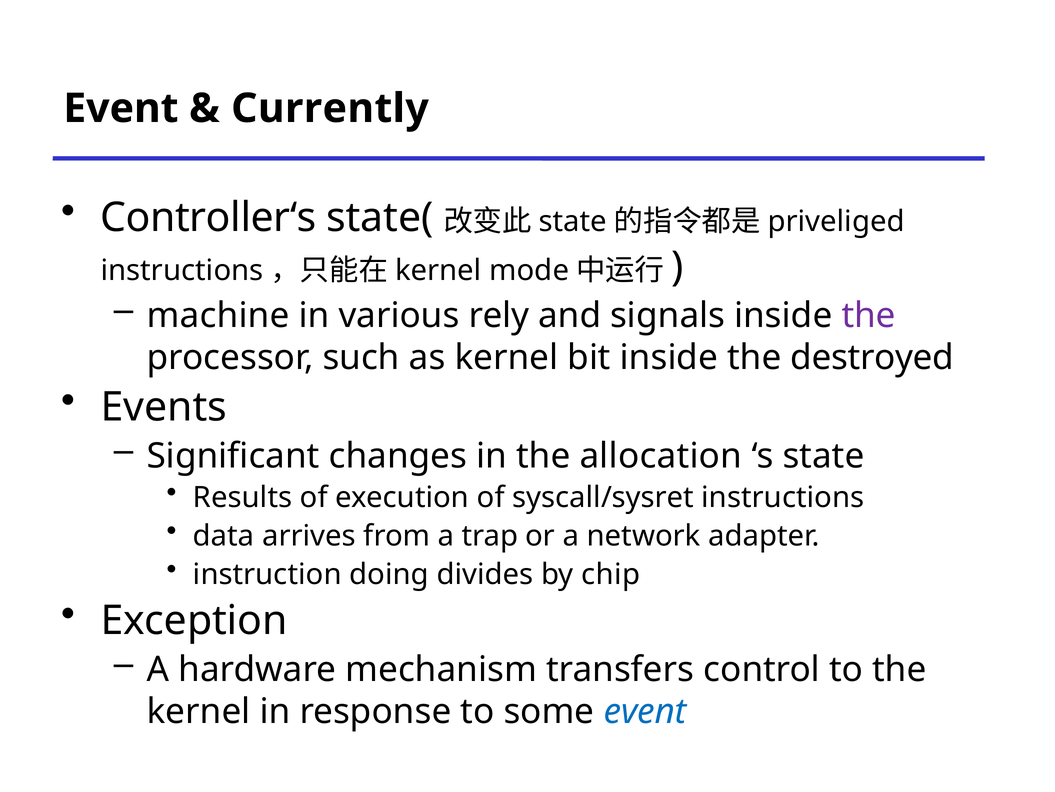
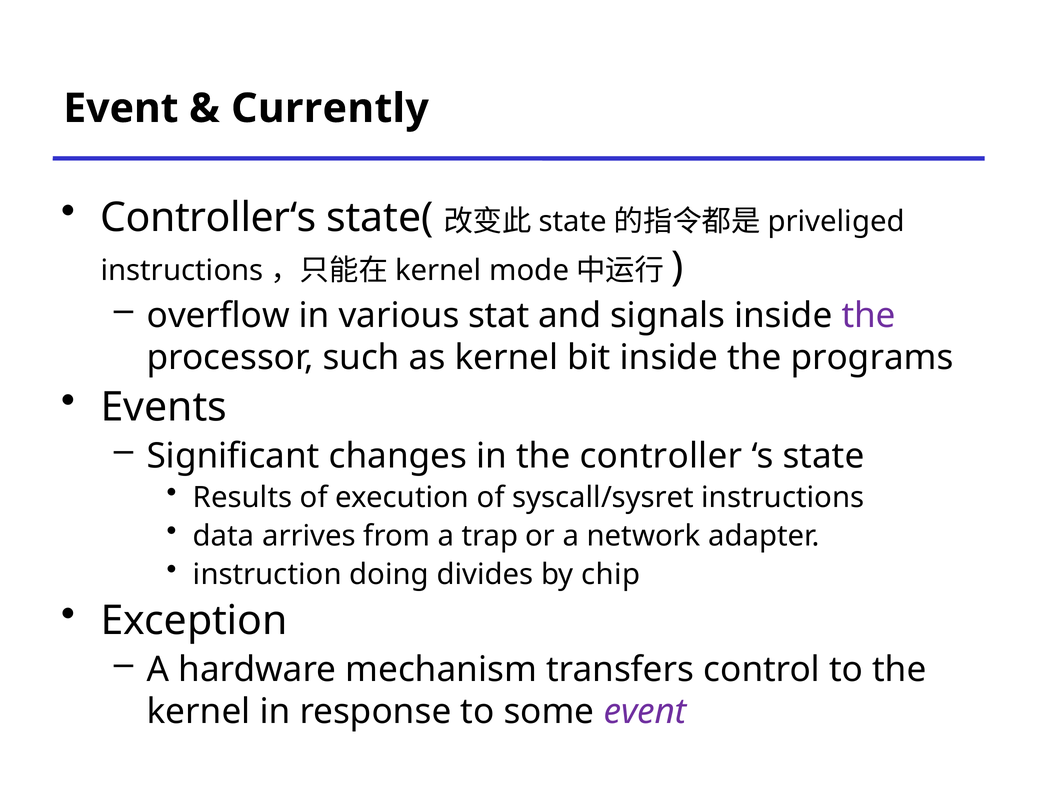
machine: machine -> overflow
rely: rely -> stat
destroyed: destroyed -> programs
allocation: allocation -> controller
event at (645, 711) colour: blue -> purple
